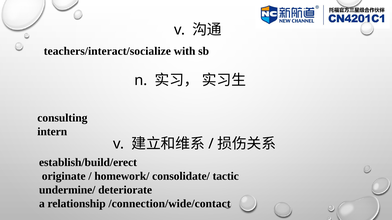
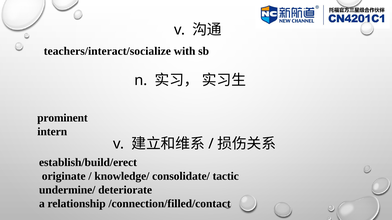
consulting: consulting -> prominent
homework/: homework/ -> knowledge/
/connection/wide/contact: /connection/wide/contact -> /connection/filled/contact
